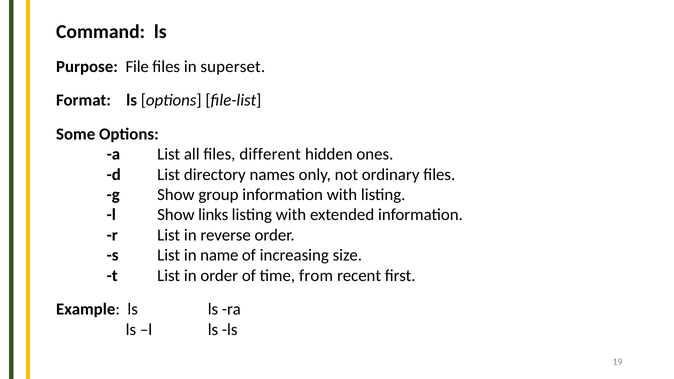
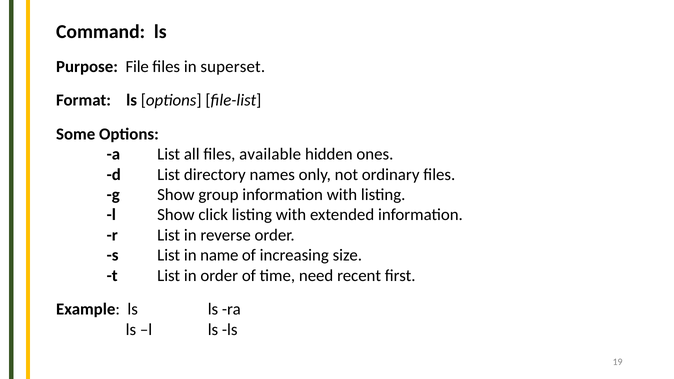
different: different -> available
links: links -> click
from: from -> need
